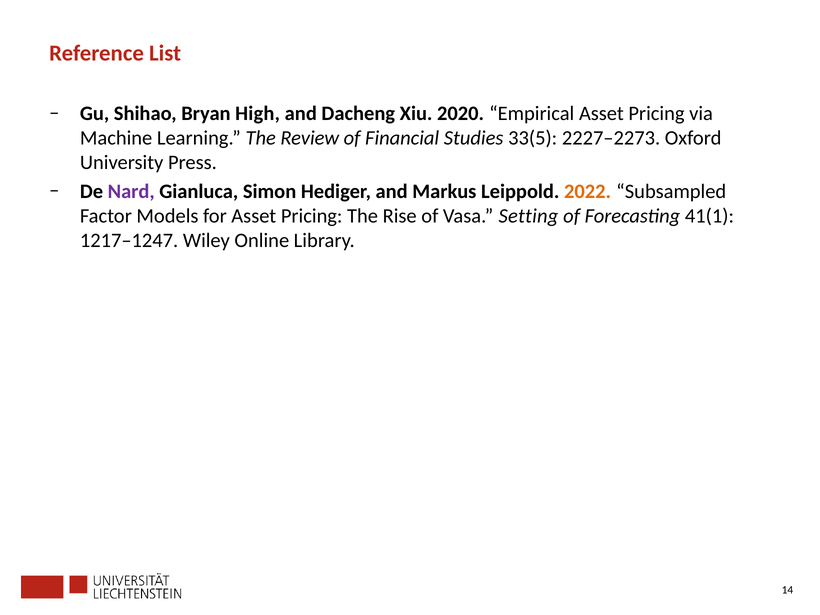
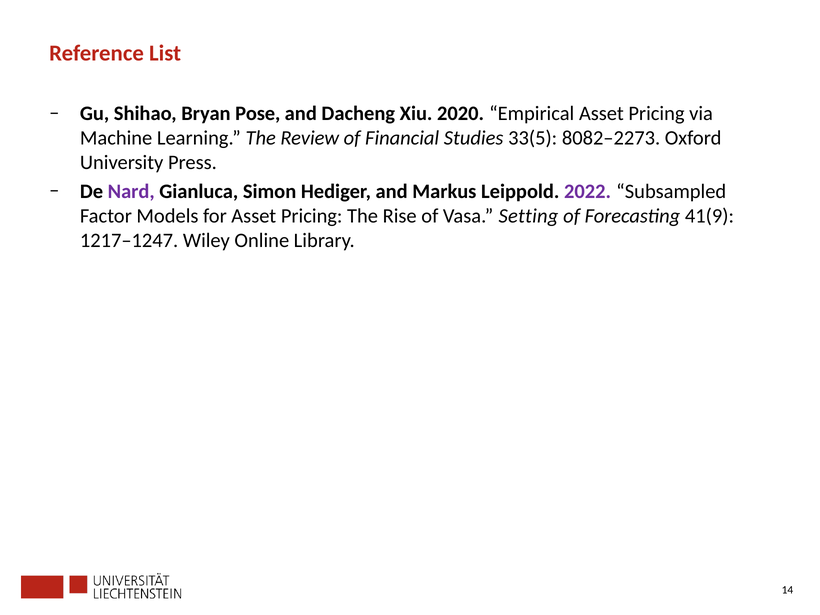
High: High -> Pose
2227–2273: 2227–2273 -> 8082–2273
2022 colour: orange -> purple
41(1: 41(1 -> 41(9
